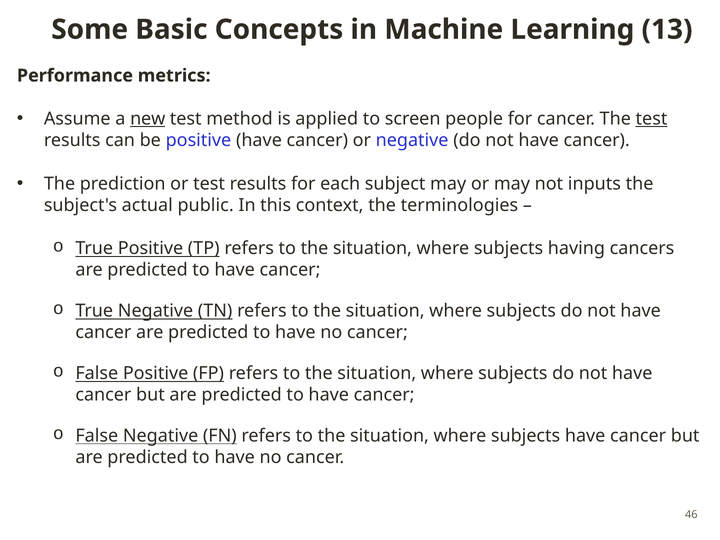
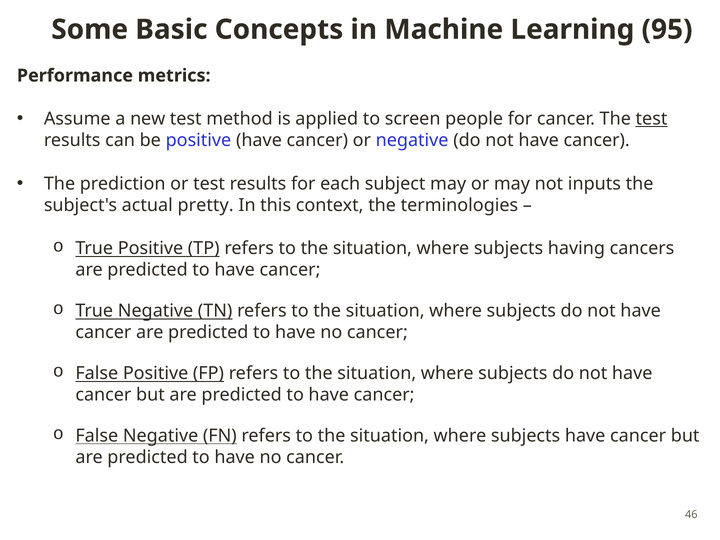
13: 13 -> 95
new underline: present -> none
public: public -> pretty
